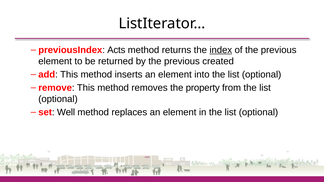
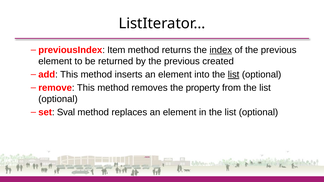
Acts: Acts -> Item
list at (234, 75) underline: none -> present
Well: Well -> Sval
